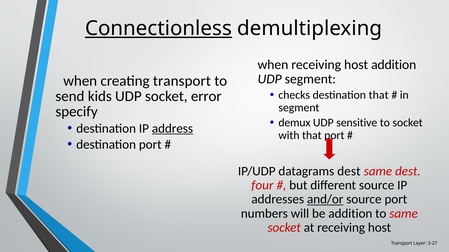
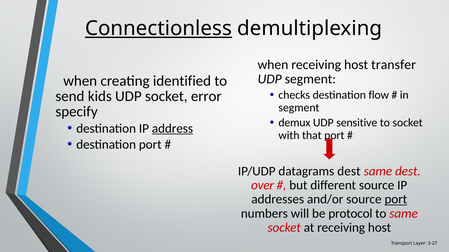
host addition: addition -> transfer
creating transport: transport -> identified
destination that: that -> flow
four: four -> over
and/or underline: present -> none
port at (396, 200) underline: none -> present
be addition: addition -> protocol
